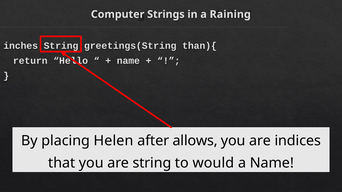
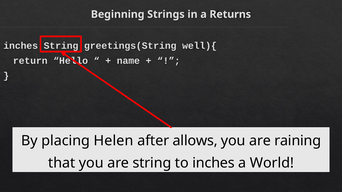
Computer: Computer -> Beginning
Raining: Raining -> Returns
than){: than){ -> well){
indices: indices -> raining
to would: would -> inches
a Name: Name -> World
